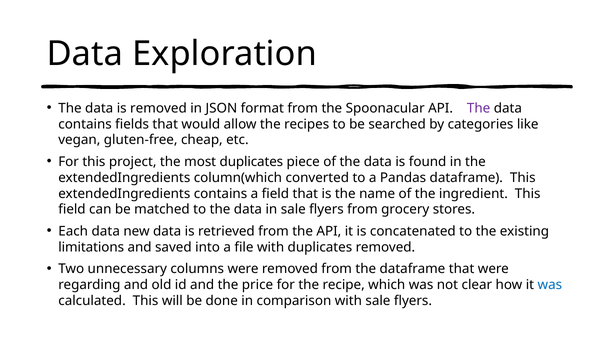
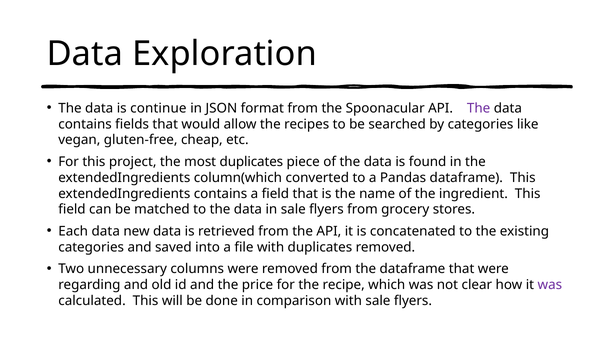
is removed: removed -> continue
limitations at (91, 247): limitations -> categories
was at (550, 285) colour: blue -> purple
